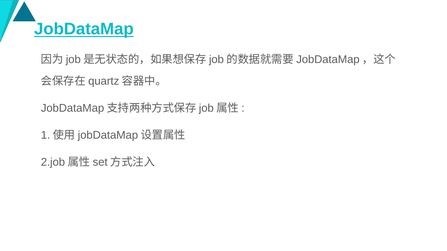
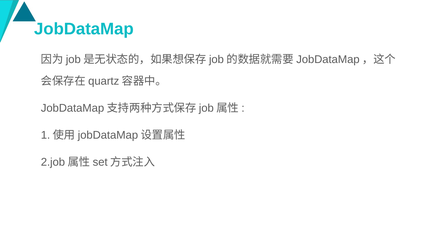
JobDataMap underline: present -> none
